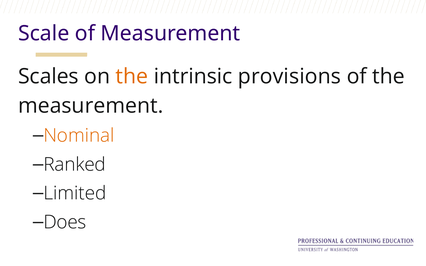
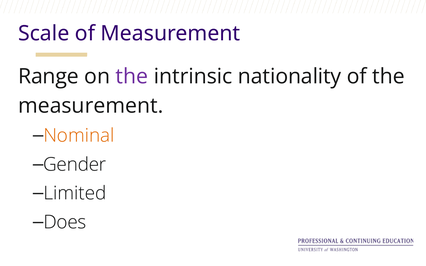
Scales: Scales -> Range
the at (132, 77) colour: orange -> purple
provisions: provisions -> nationality
Ranked: Ranked -> Gender
